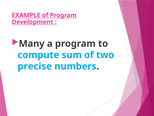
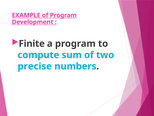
Many: Many -> Finite
